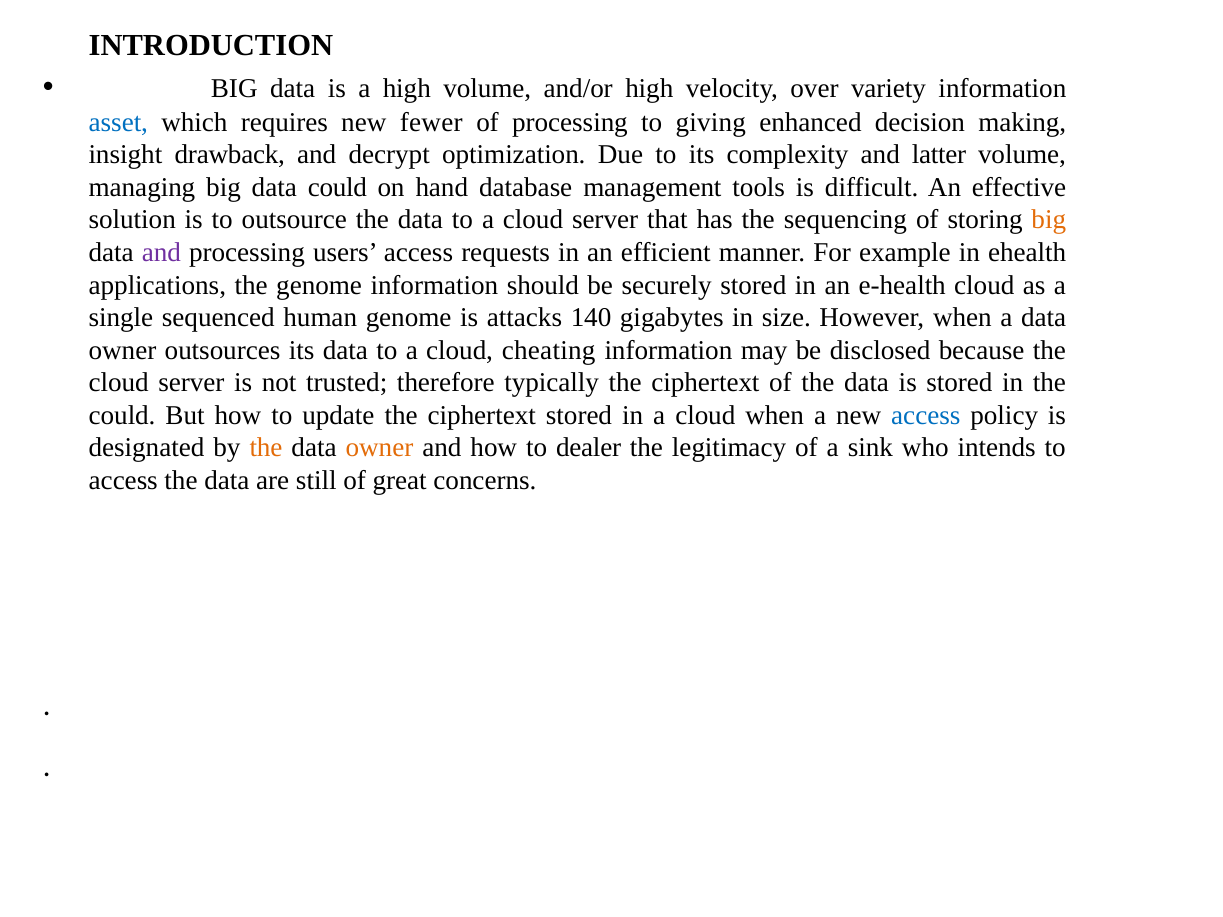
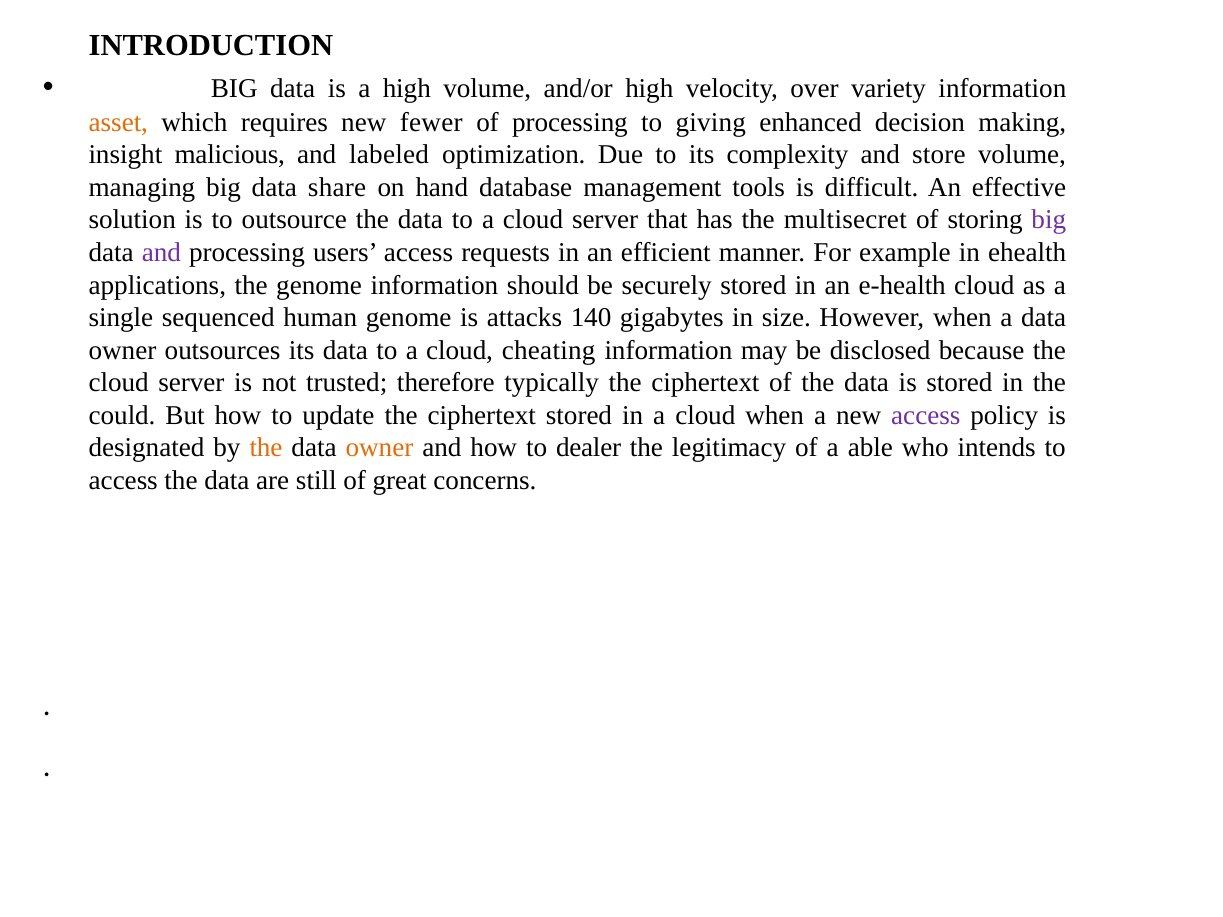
asset colour: blue -> orange
drawback: drawback -> malicious
decrypt: decrypt -> labeled
latter: latter -> store
data could: could -> share
sequencing: sequencing -> multisecret
big at (1049, 220) colour: orange -> purple
access at (926, 416) colour: blue -> purple
sink: sink -> able
